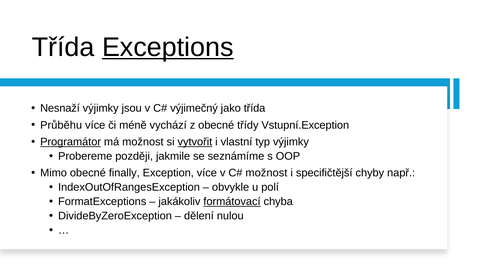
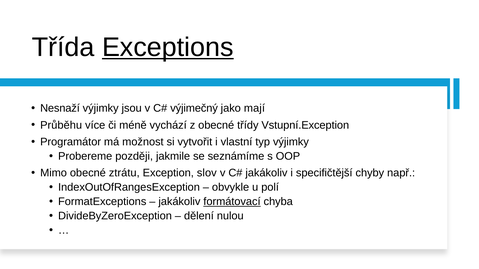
jako třída: třída -> mají
Programátor underline: present -> none
vytvořit underline: present -> none
finally: finally -> ztrátu
Exception více: více -> slov
možnost at (266, 173): možnost -> jakákoliv
